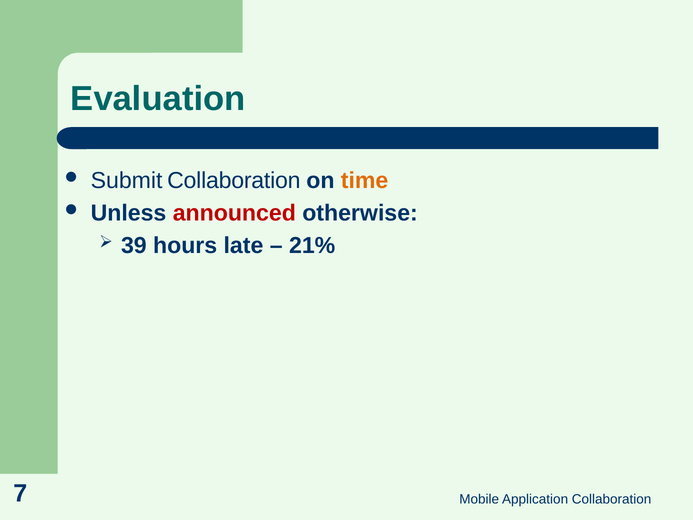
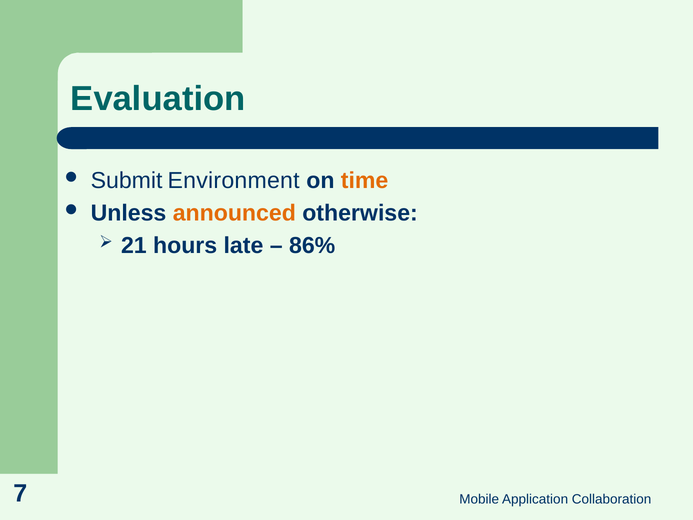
Submit Collaboration: Collaboration -> Environment
announced colour: red -> orange
39: 39 -> 21
21%: 21% -> 86%
